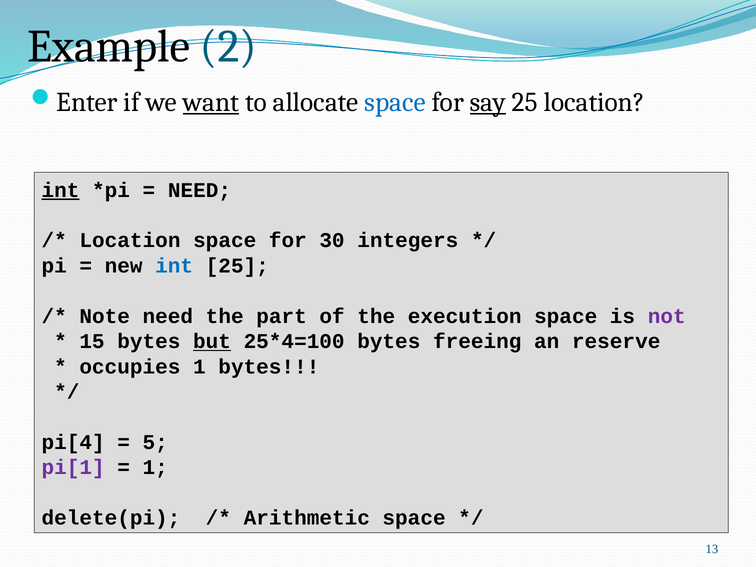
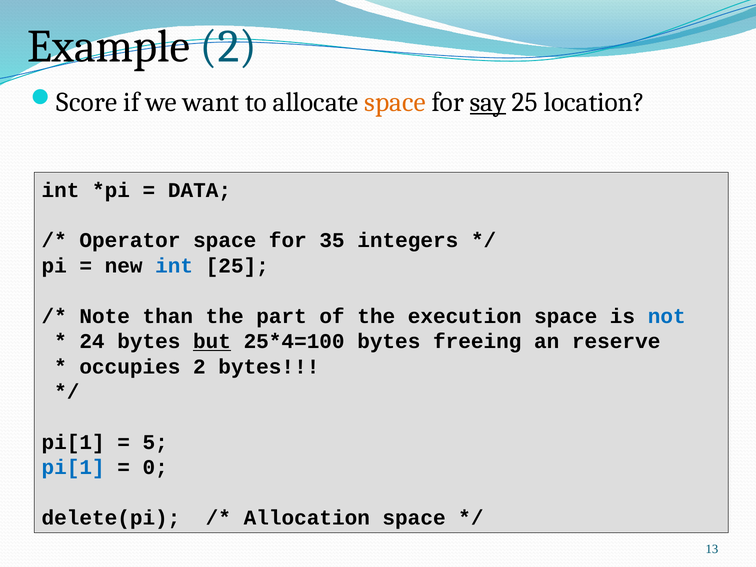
Enter: Enter -> Score
want underline: present -> none
space at (395, 102) colour: blue -> orange
int at (60, 190) underline: present -> none
NEED at (199, 190): NEED -> DATA
Location at (130, 241): Location -> Operator
30: 30 -> 35
Note need: need -> than
not colour: purple -> blue
15: 15 -> 24
occupies 1: 1 -> 2
pi[4 at (73, 442): pi[4 -> pi[1
pi[1 at (73, 467) colour: purple -> blue
1 at (155, 467): 1 -> 0
Arithmetic: Arithmetic -> Allocation
